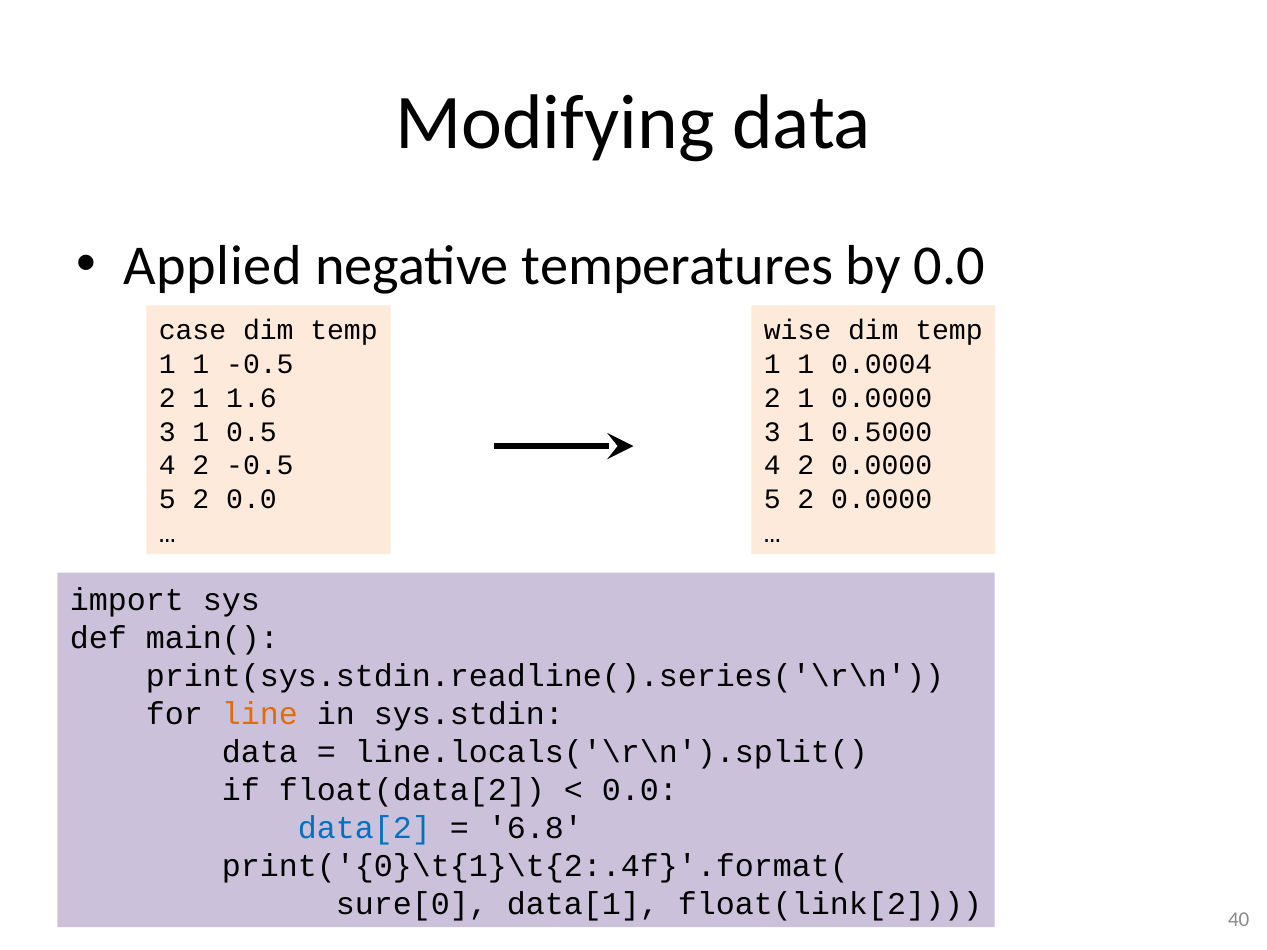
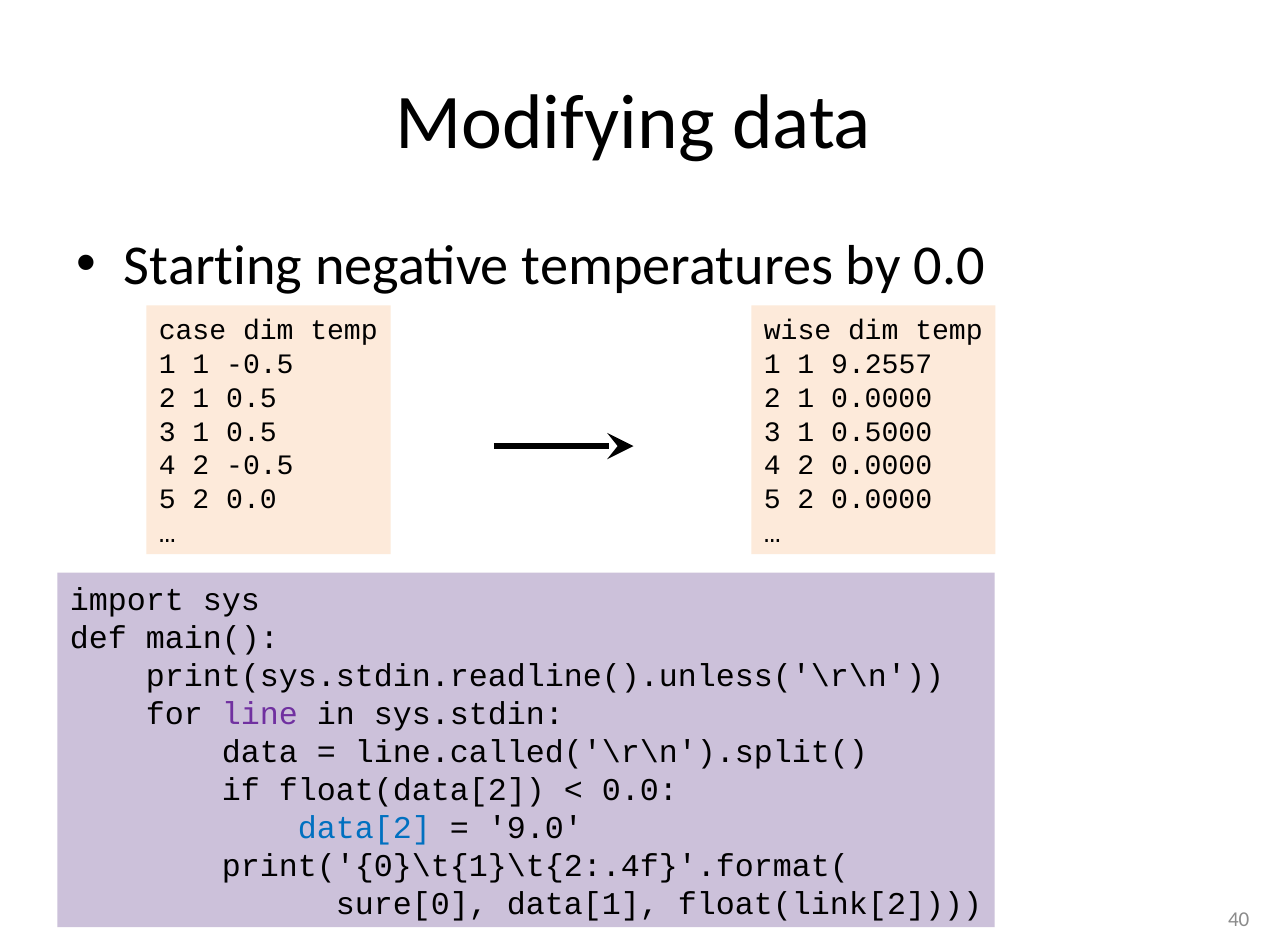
Applied: Applied -> Starting
0.0004: 0.0004 -> 9.2557
2 1 1.6: 1.6 -> 0.5
print(sys.stdin.readline().series('\r\n: print(sys.stdin.readline().series('\r\n -> print(sys.stdin.readline().unless('\r\n
line colour: orange -> purple
line.locals('\r\n').split(: line.locals('\r\n').split( -> line.called('\r\n').split(
6.8: 6.8 -> 9.0
